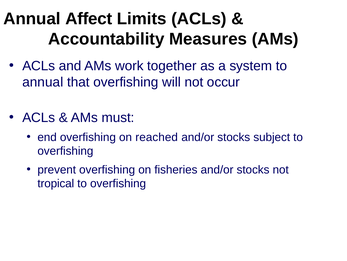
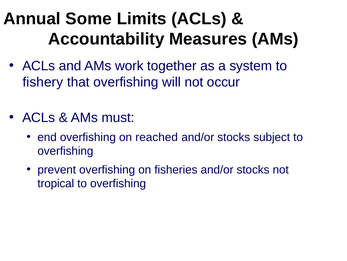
Affect: Affect -> Some
annual at (43, 82): annual -> fishery
